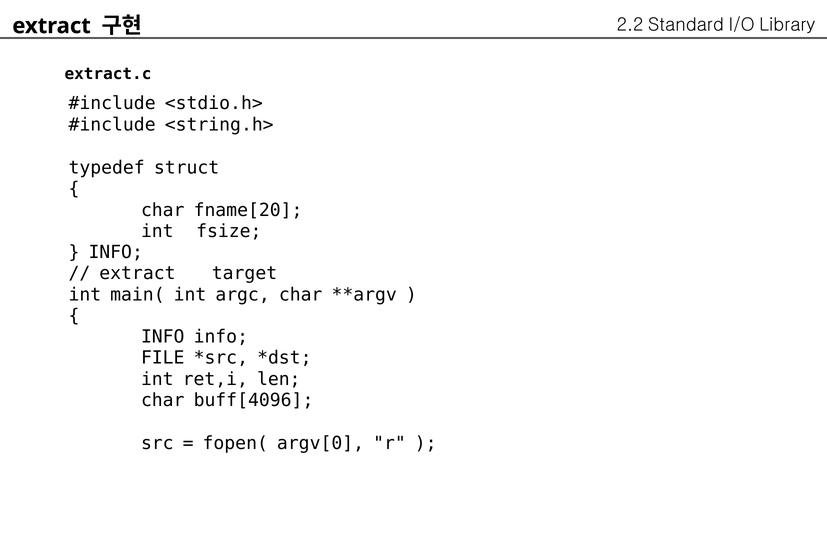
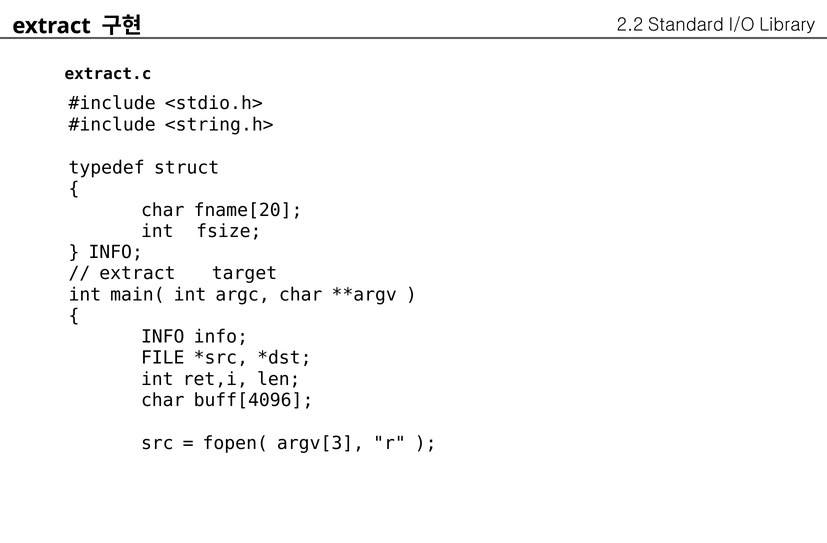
argv[0: argv[0 -> argv[3
